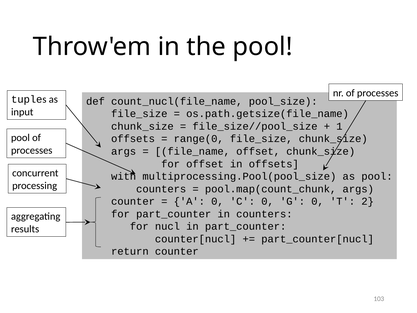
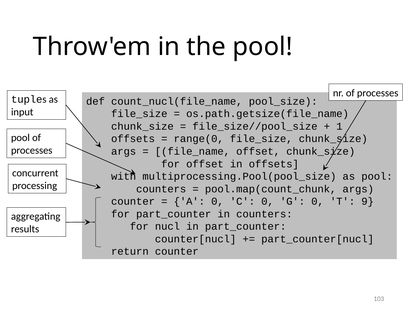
2: 2 -> 9
